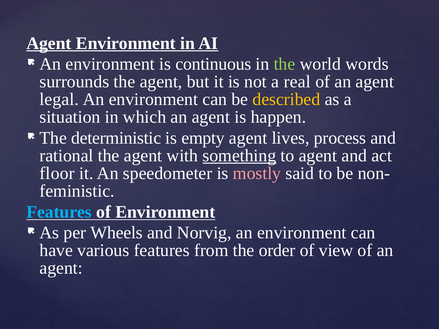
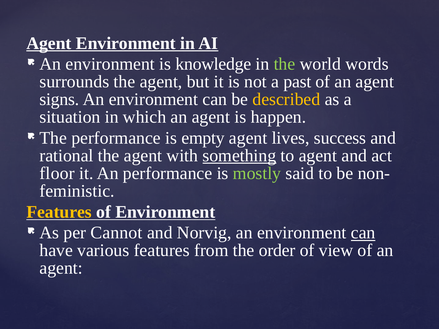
continuous: continuous -> knowledge
real: real -> past
legal: legal -> signs
The deterministic: deterministic -> performance
process: process -> success
An speedometer: speedometer -> performance
mostly colour: pink -> light green
Features at (59, 212) colour: light blue -> yellow
Wheels: Wheels -> Cannot
can at (363, 233) underline: none -> present
